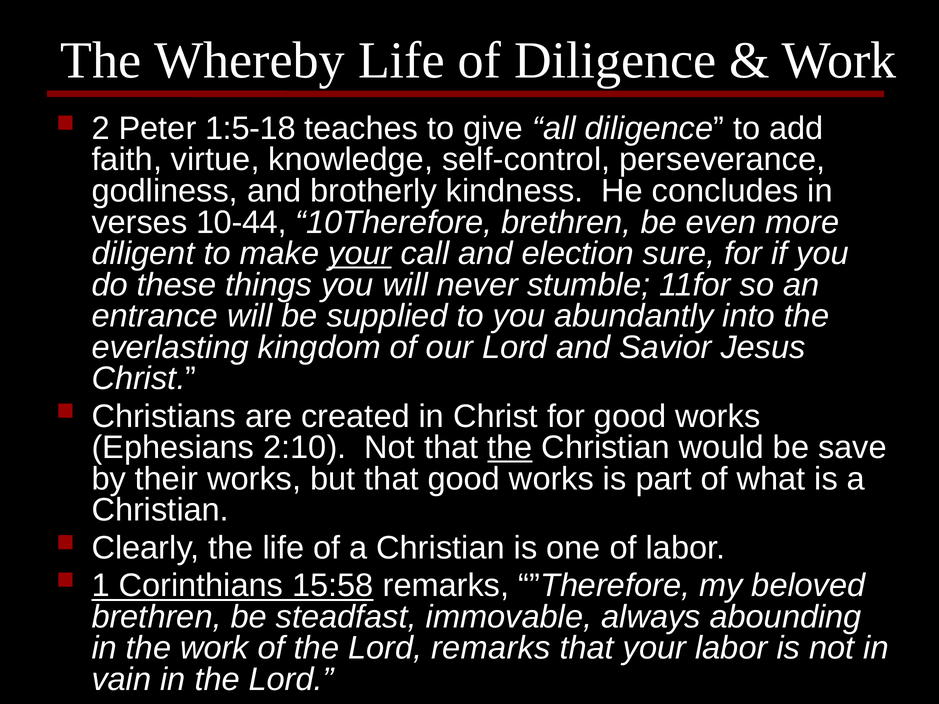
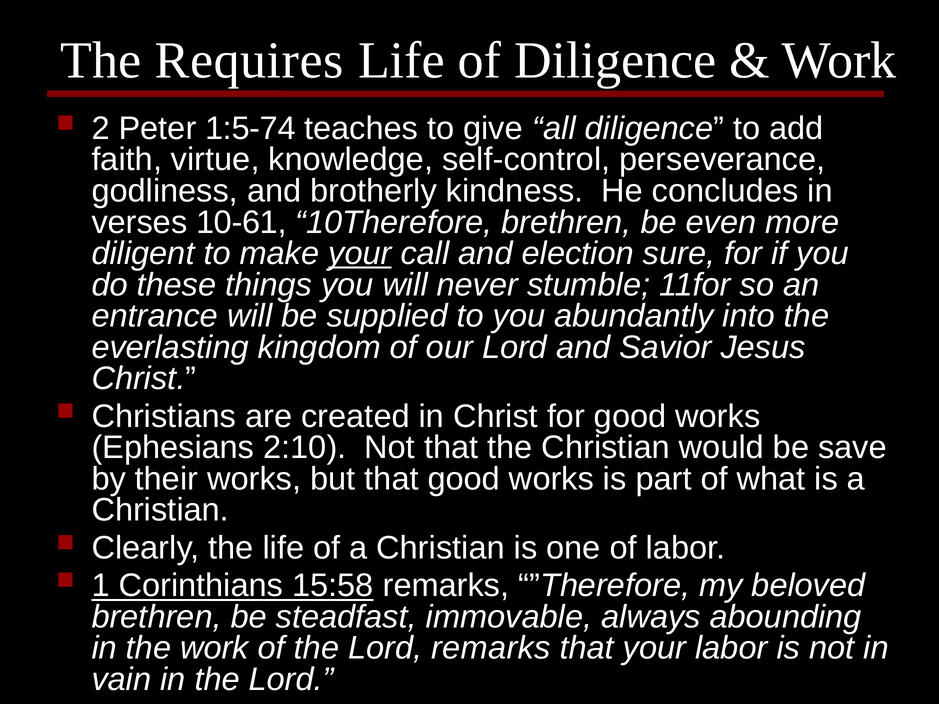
Whereby: Whereby -> Requires
1:5-18: 1:5-18 -> 1:5-74
10-44: 10-44 -> 10-61
the at (510, 448) underline: present -> none
